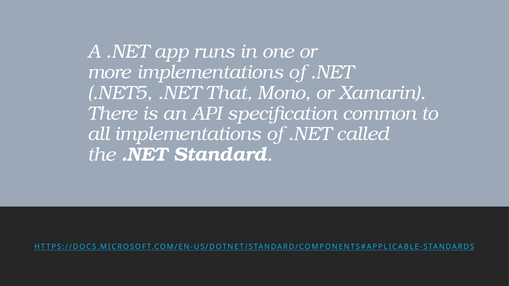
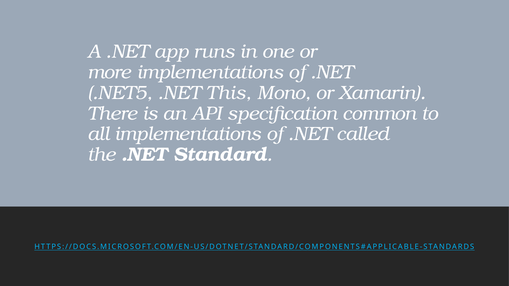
That: That -> This
